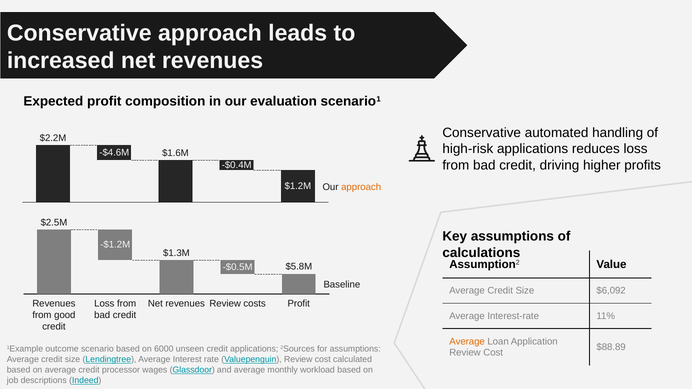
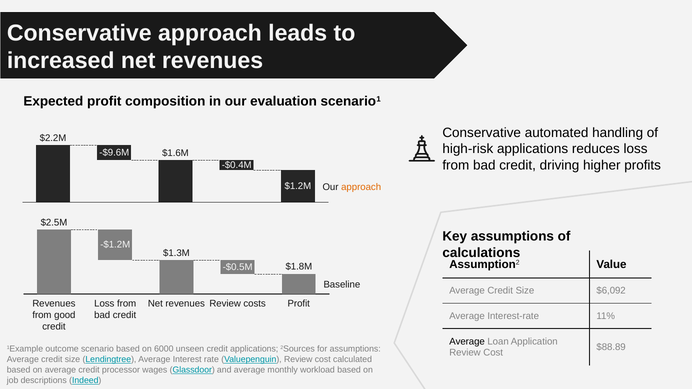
-$4.6M: -$4.6M -> -$9.6M
$5.8M: $5.8M -> $1.8M
Average at (467, 342) colour: orange -> black
